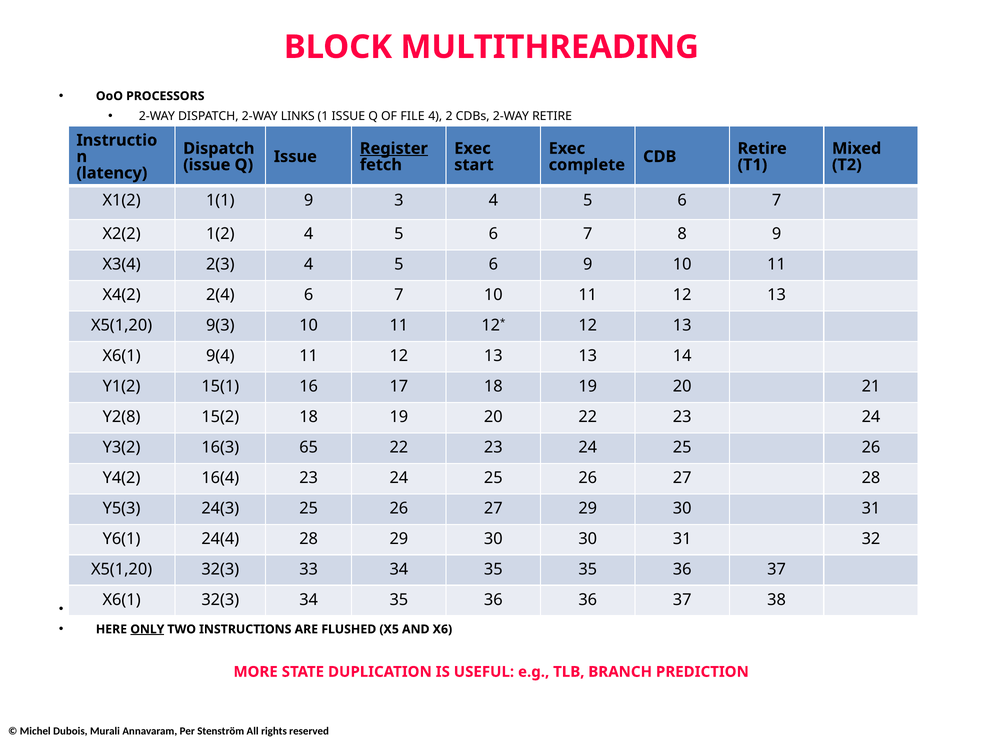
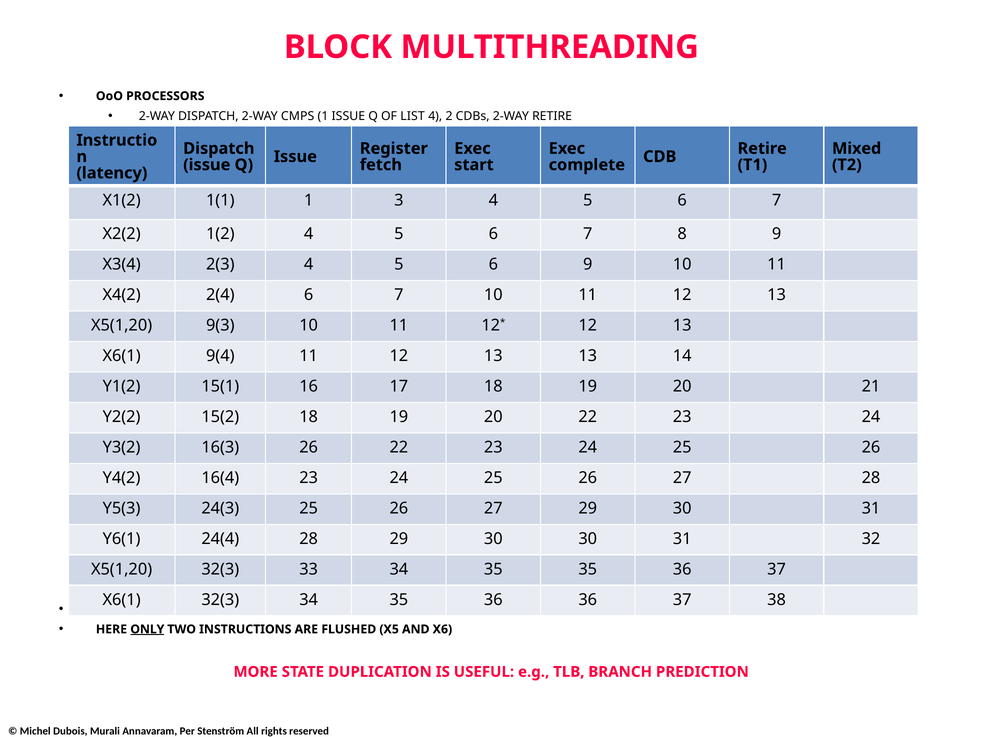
LINKS: LINKS -> CMPS
FILE: FILE -> LIST
Register underline: present -> none
1(1 9: 9 -> 1
Y2(8: Y2(8 -> Y2(2
16(3 65: 65 -> 26
